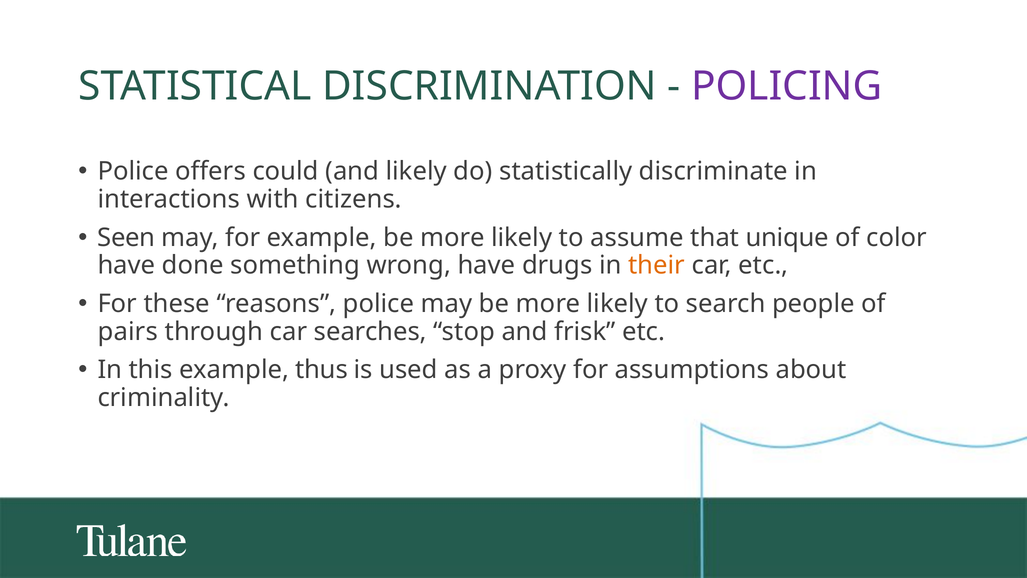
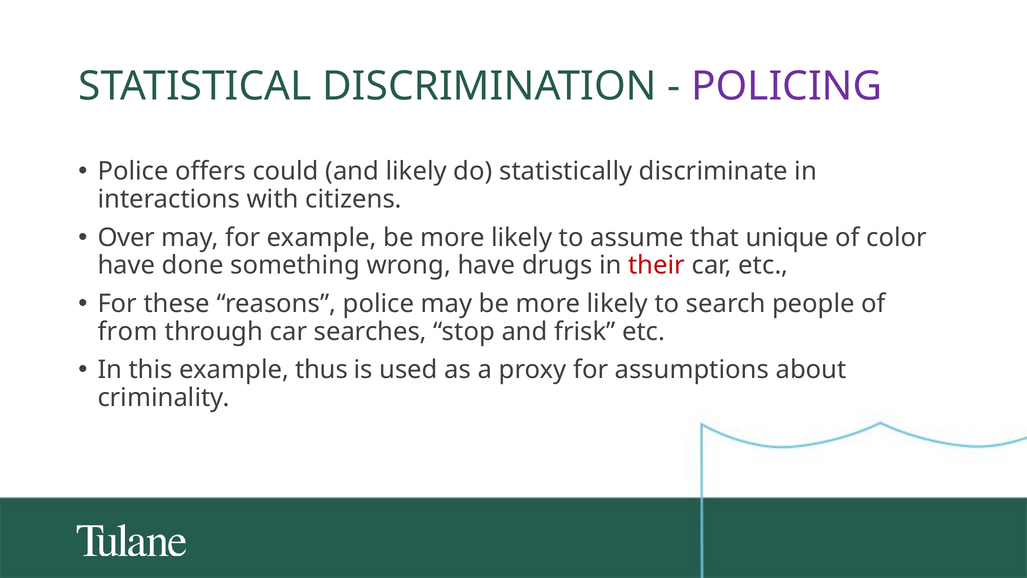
Seen: Seen -> Over
their colour: orange -> red
pairs: pairs -> from
